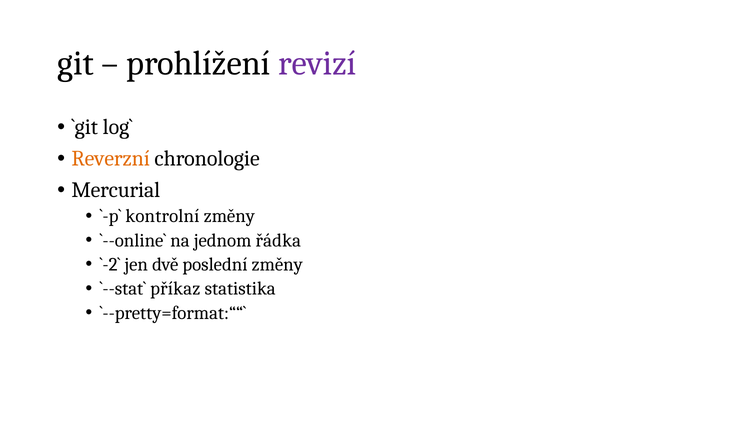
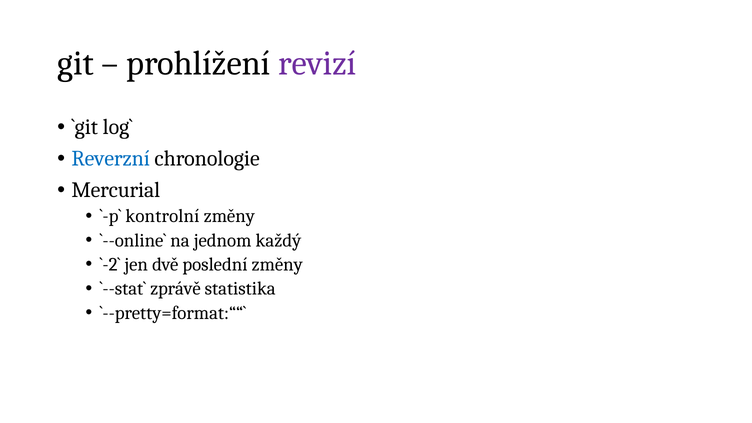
Reverzní colour: orange -> blue
řádka: řádka -> každý
příkaz: příkaz -> zprávě
